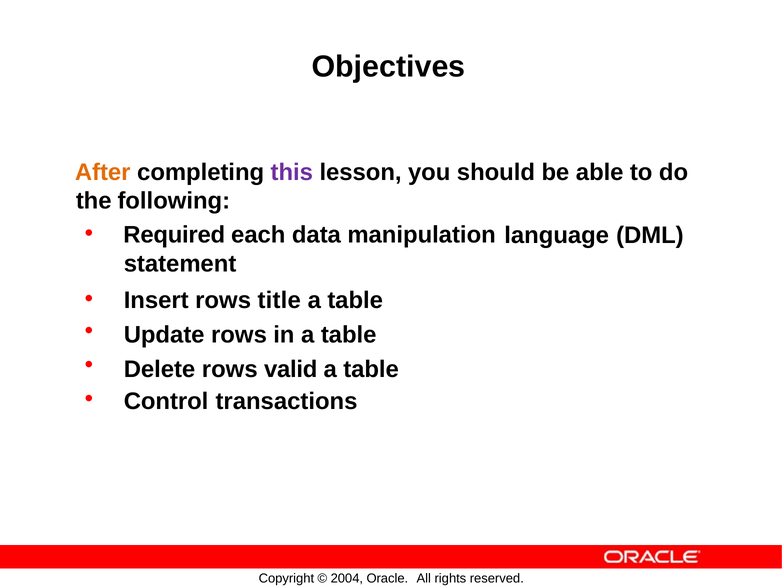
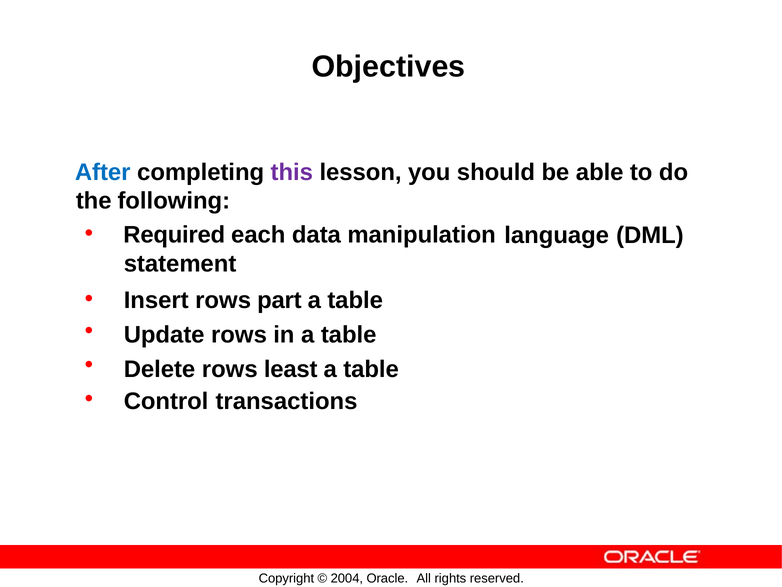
After colour: orange -> blue
title: title -> part
valid: valid -> least
